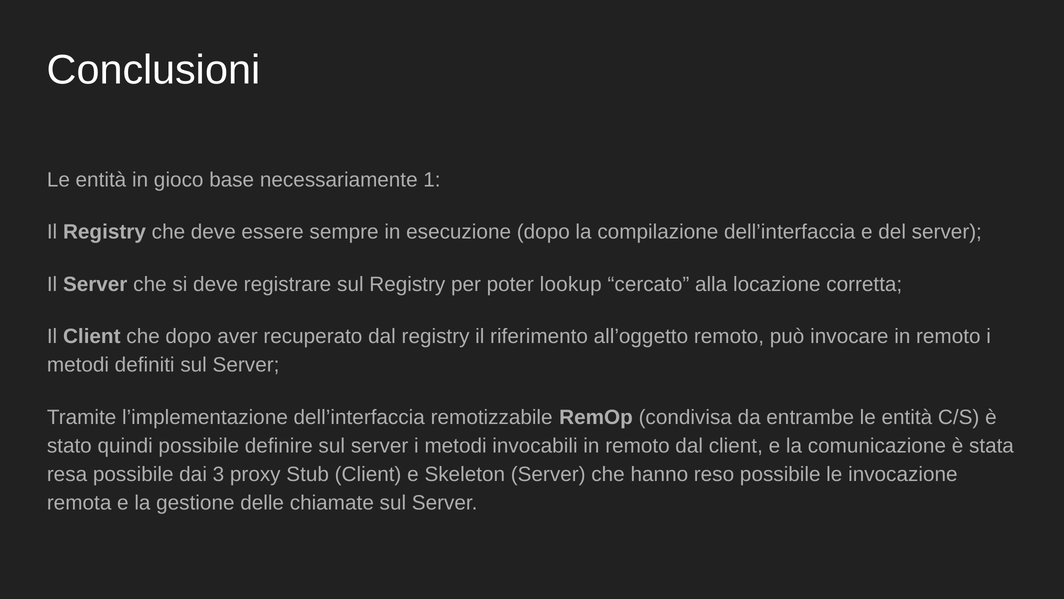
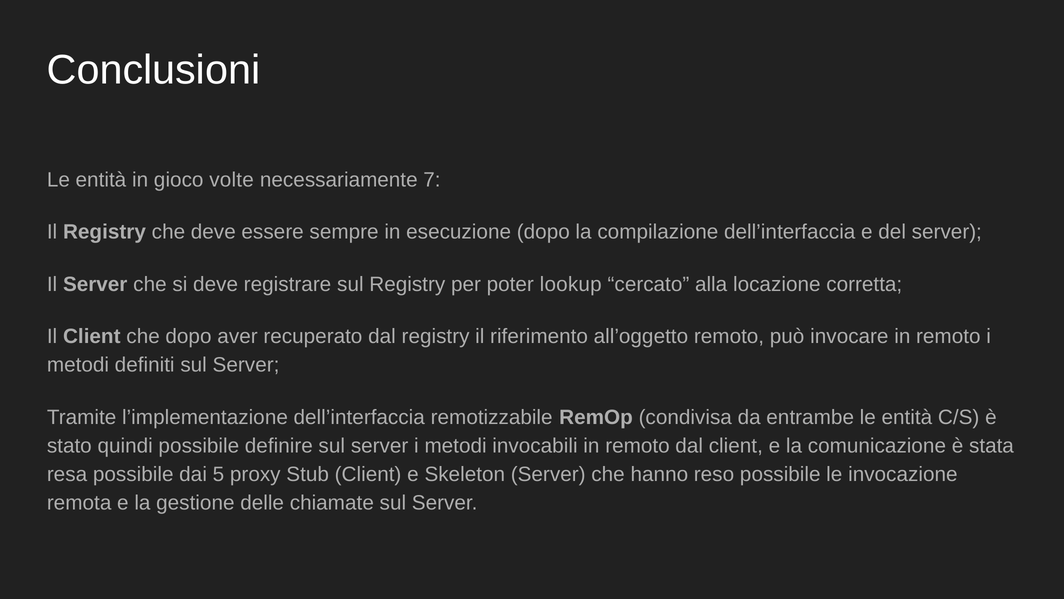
base: base -> volte
1: 1 -> 7
3: 3 -> 5
